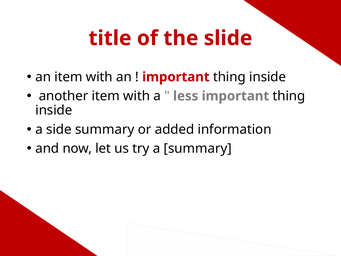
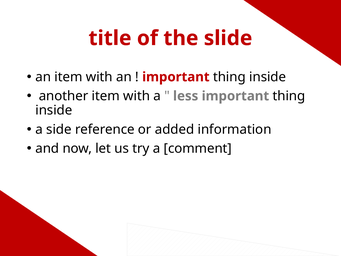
side summary: summary -> reference
a summary: summary -> comment
